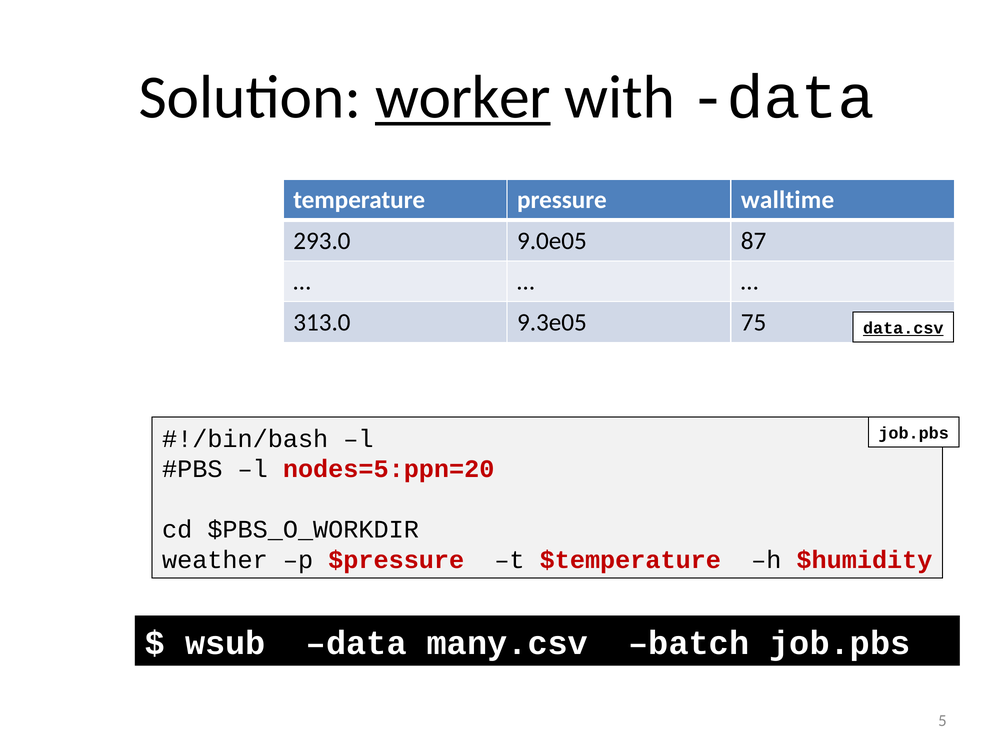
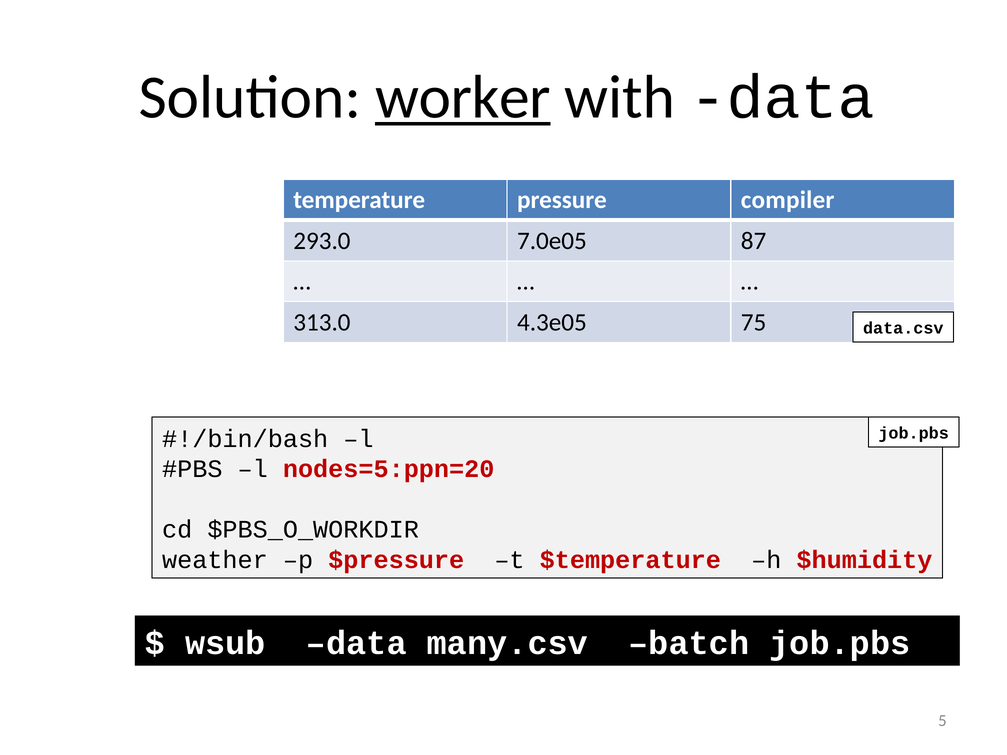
walltime: walltime -> compiler
9.0e05: 9.0e05 -> 7.0e05
9.3e05: 9.3e05 -> 4.3e05
data.csv underline: present -> none
